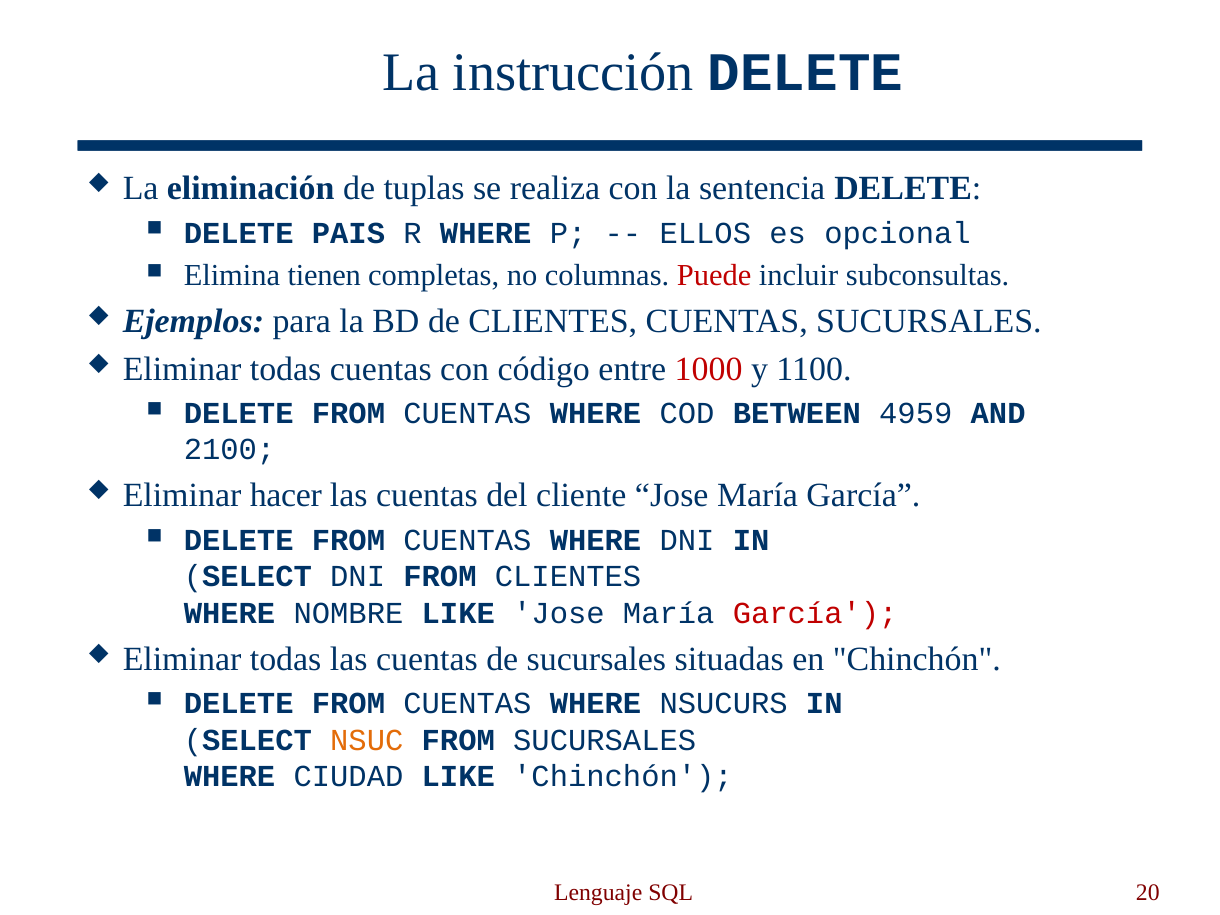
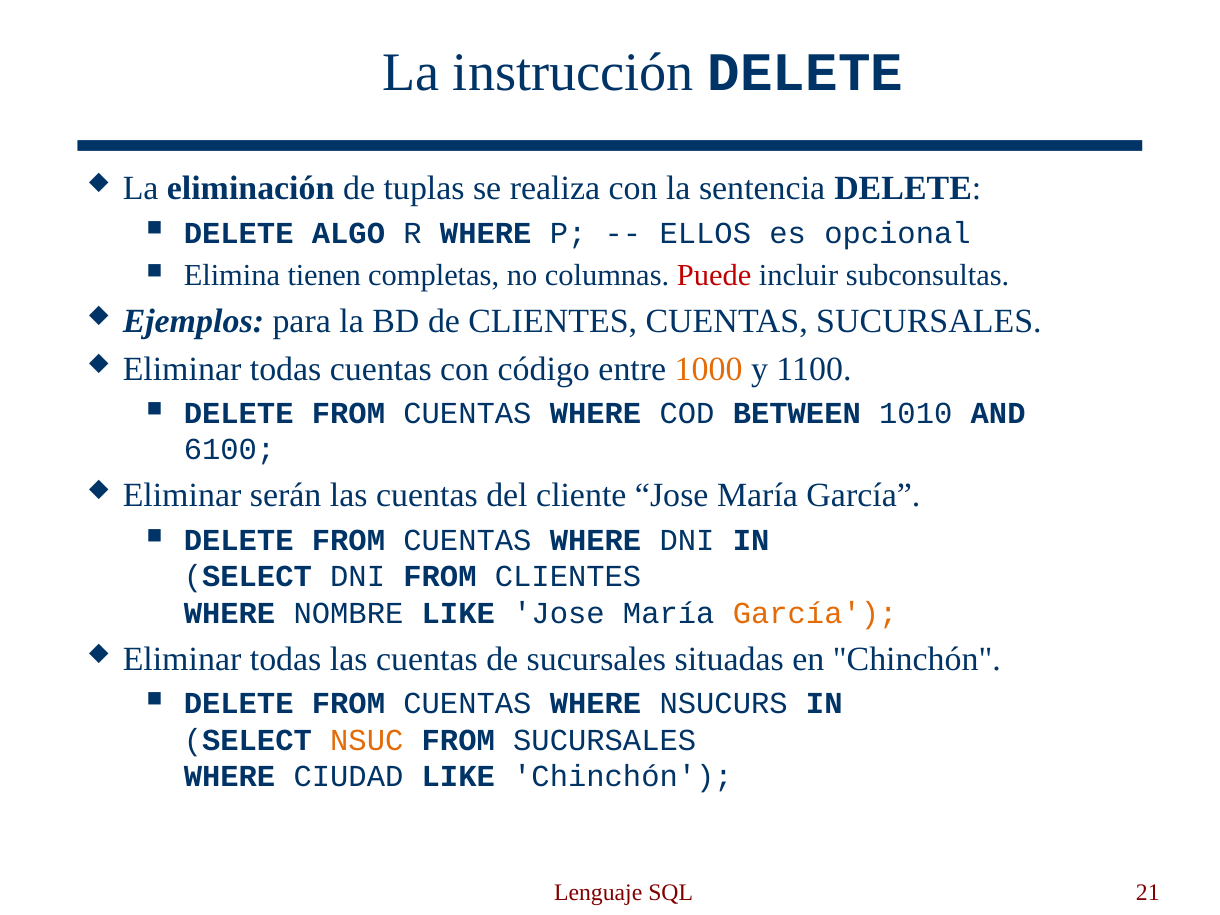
PAIS: PAIS -> ALGO
1000 colour: red -> orange
4959: 4959 -> 1010
2100: 2100 -> 6100
hacer: hacer -> serán
García at (815, 613) colour: red -> orange
20: 20 -> 21
